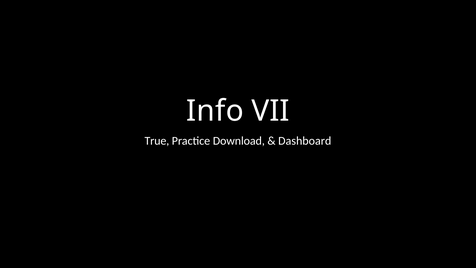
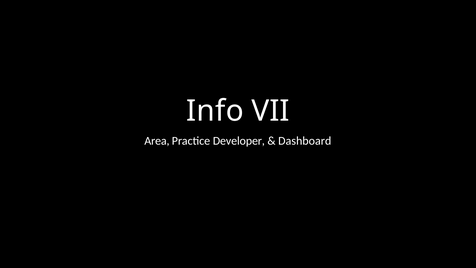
True: True -> Area
Download: Download -> Developer
